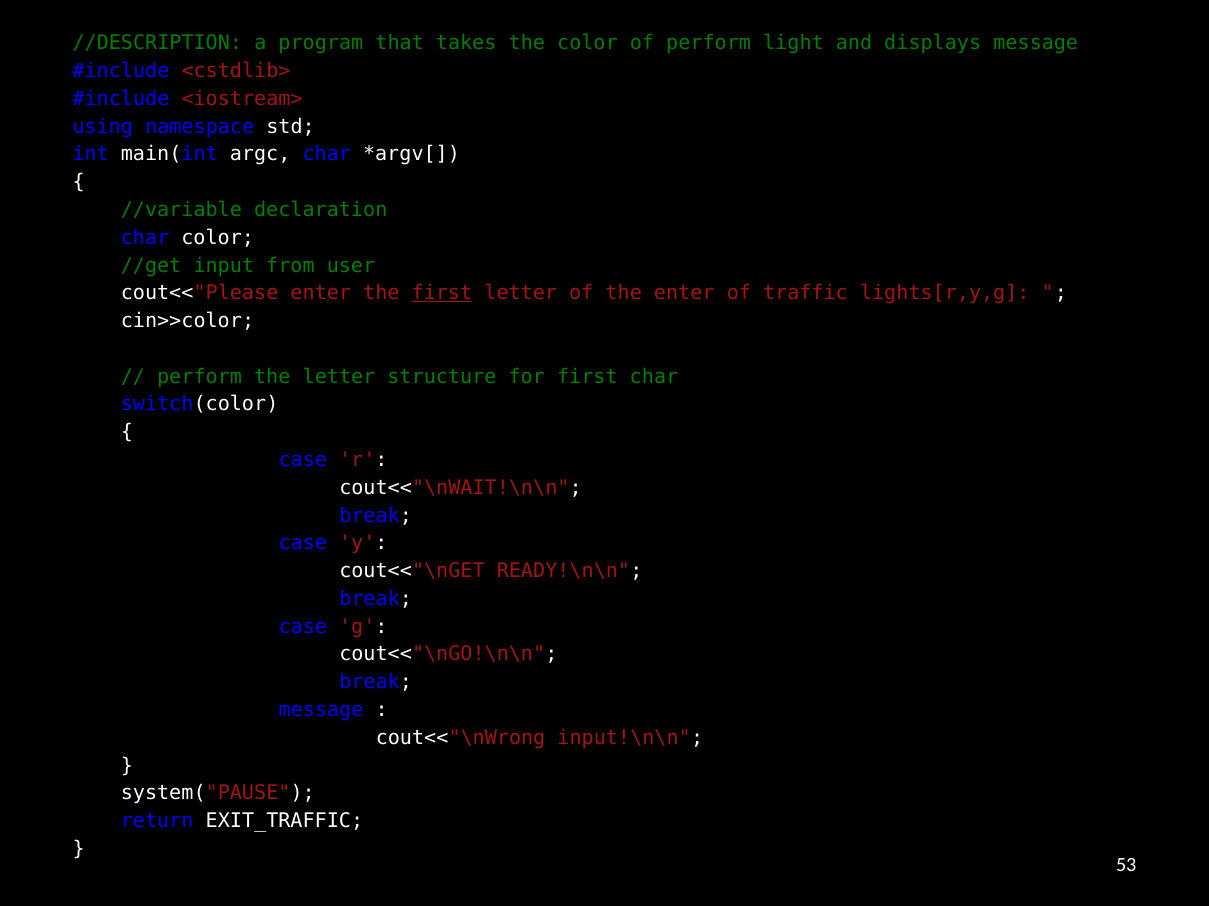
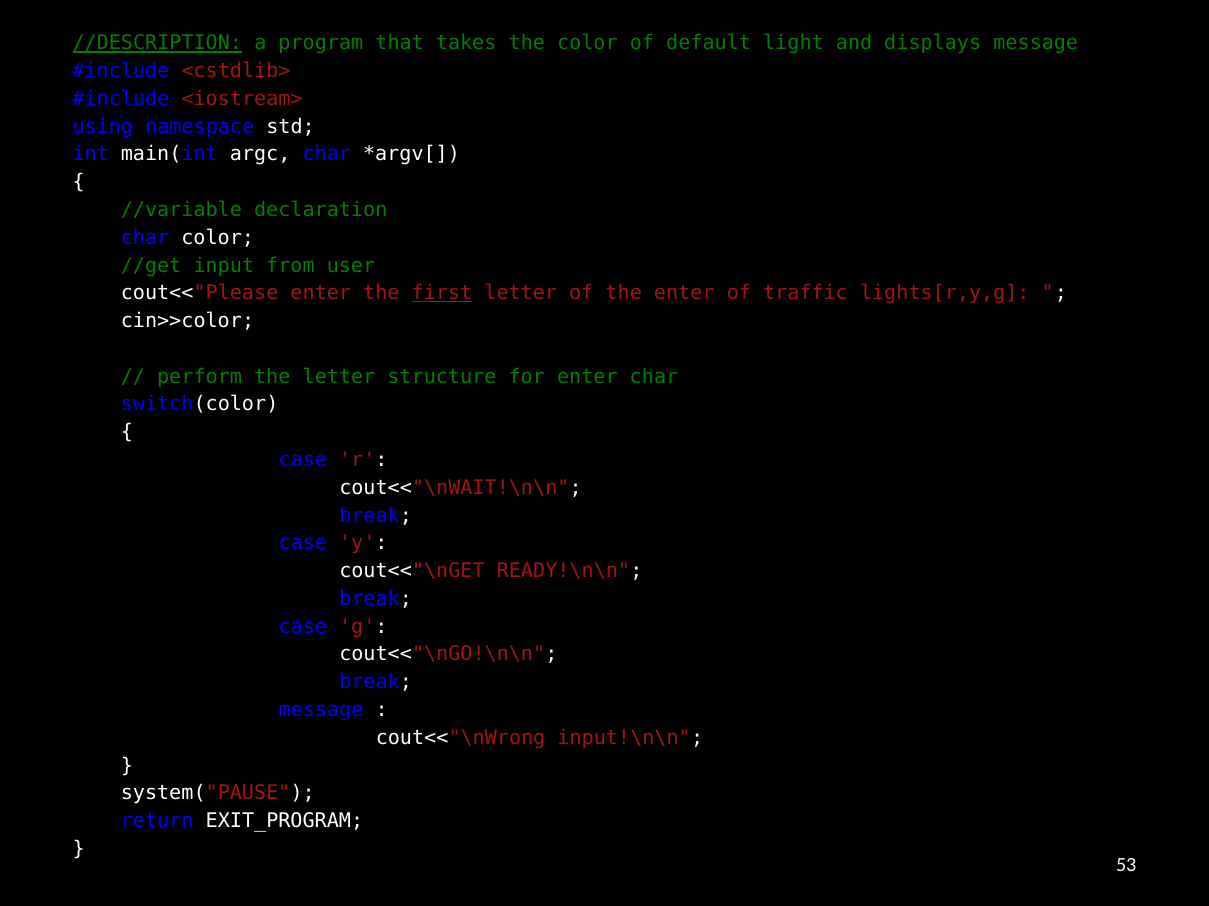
//DESCRIPTION underline: none -> present
of perform: perform -> default
for first: first -> enter
EXIT_TRAFFIC: EXIT_TRAFFIC -> EXIT_PROGRAM
